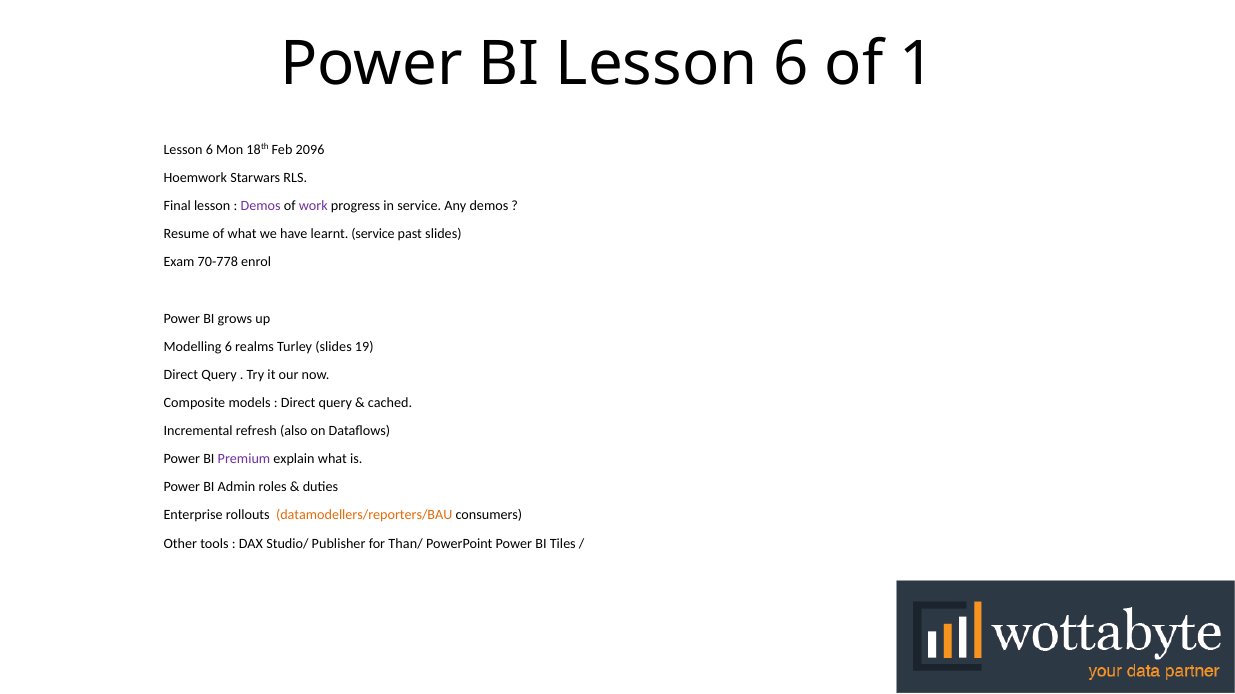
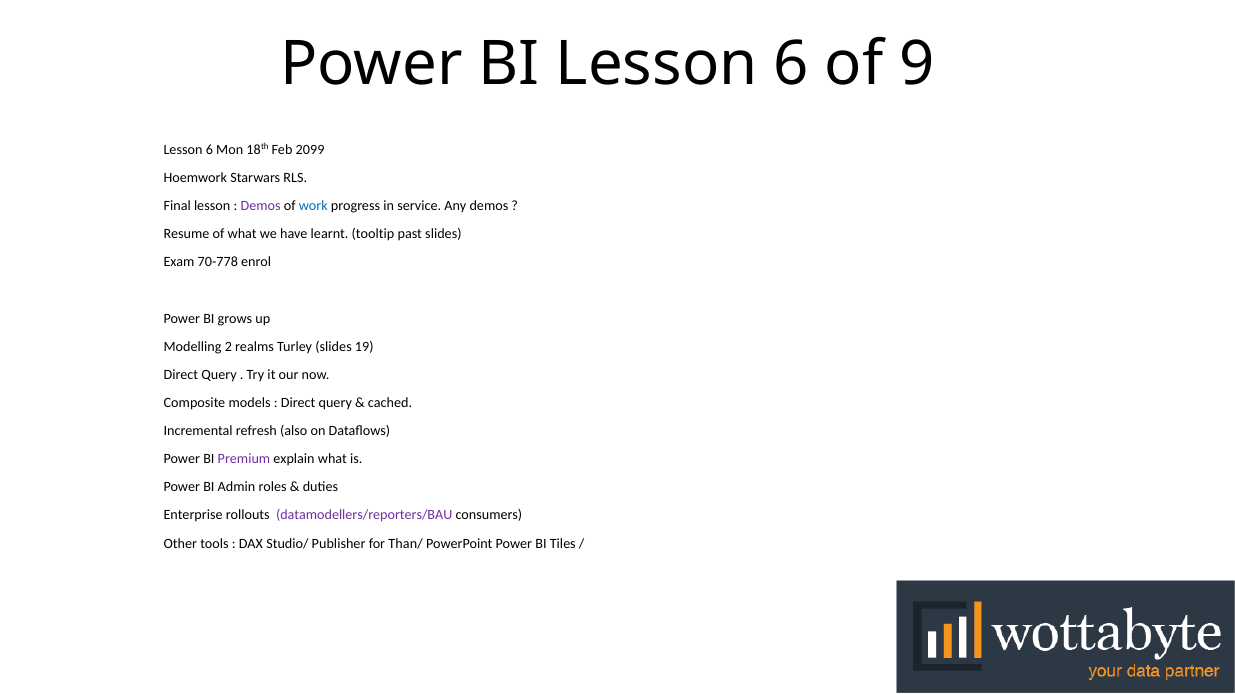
1: 1 -> 9
2096: 2096 -> 2099
work colour: purple -> blue
learnt service: service -> tooltip
Modelling 6: 6 -> 2
datamodellers/reporters/BAU colour: orange -> purple
